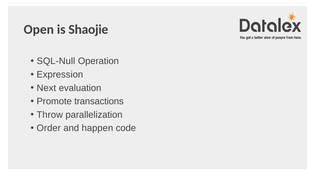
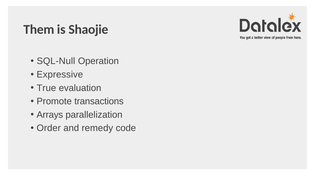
Open: Open -> Them
Expression: Expression -> Expressive
Next: Next -> True
Throw: Throw -> Arrays
happen: happen -> remedy
